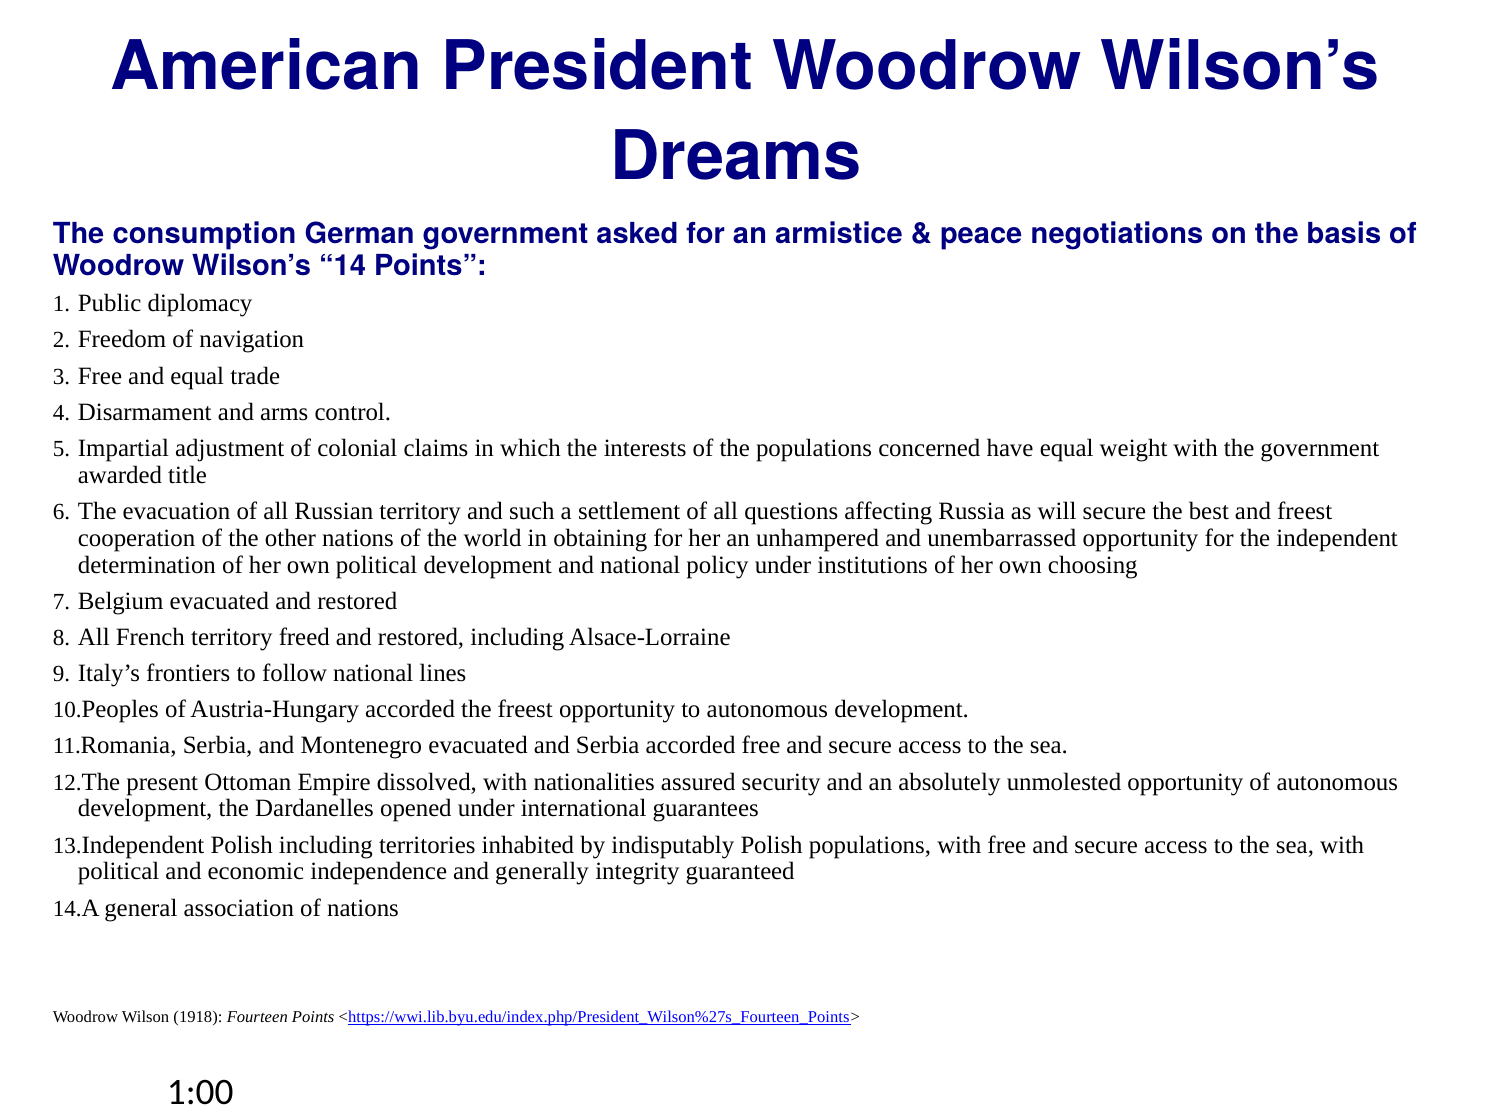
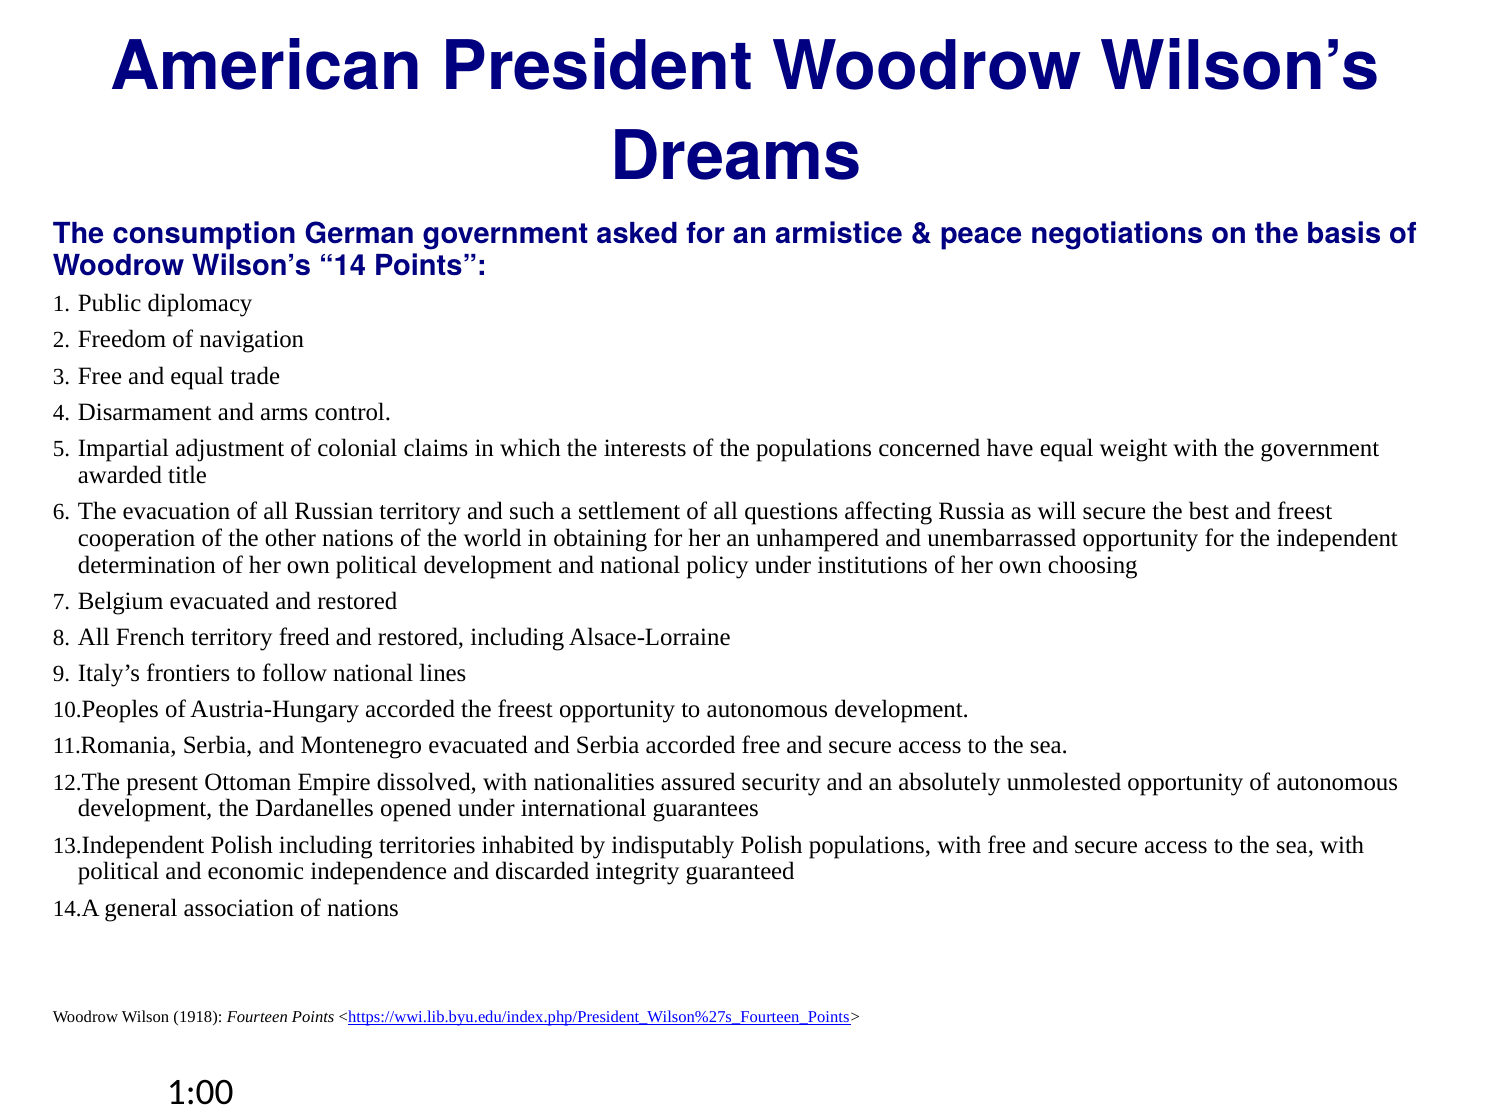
generally: generally -> discarded
